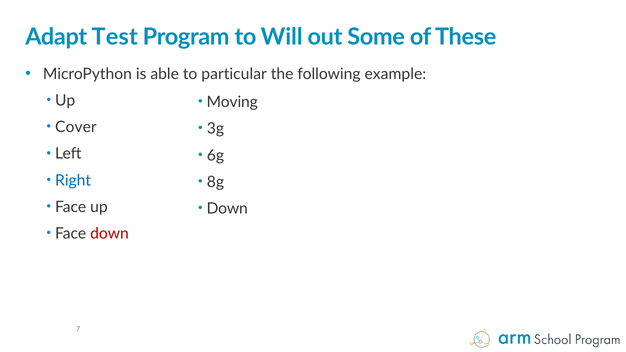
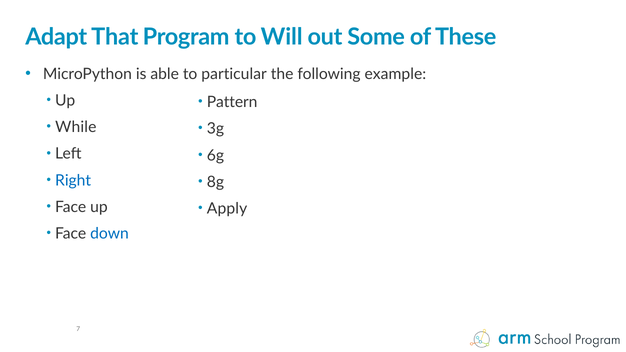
Test: Test -> That
Moving: Moving -> Pattern
Cover: Cover -> While
Down at (227, 209): Down -> Apply
down at (109, 234) colour: red -> blue
